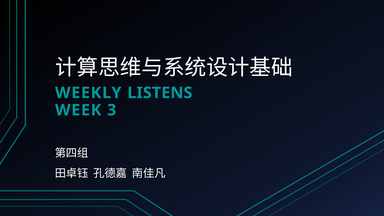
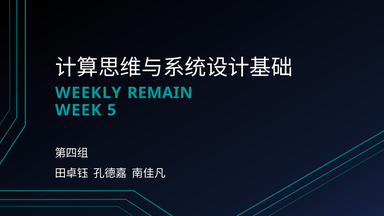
LISTENS: LISTENS -> REMAIN
3: 3 -> 5
